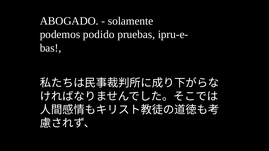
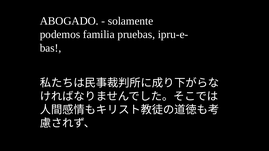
podido: podido -> familia
